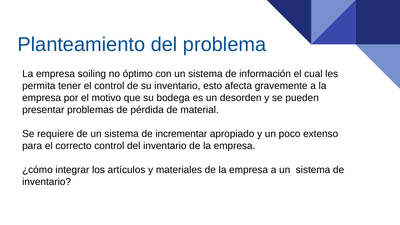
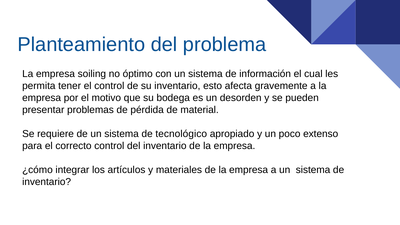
incrementar: incrementar -> tecnológico
